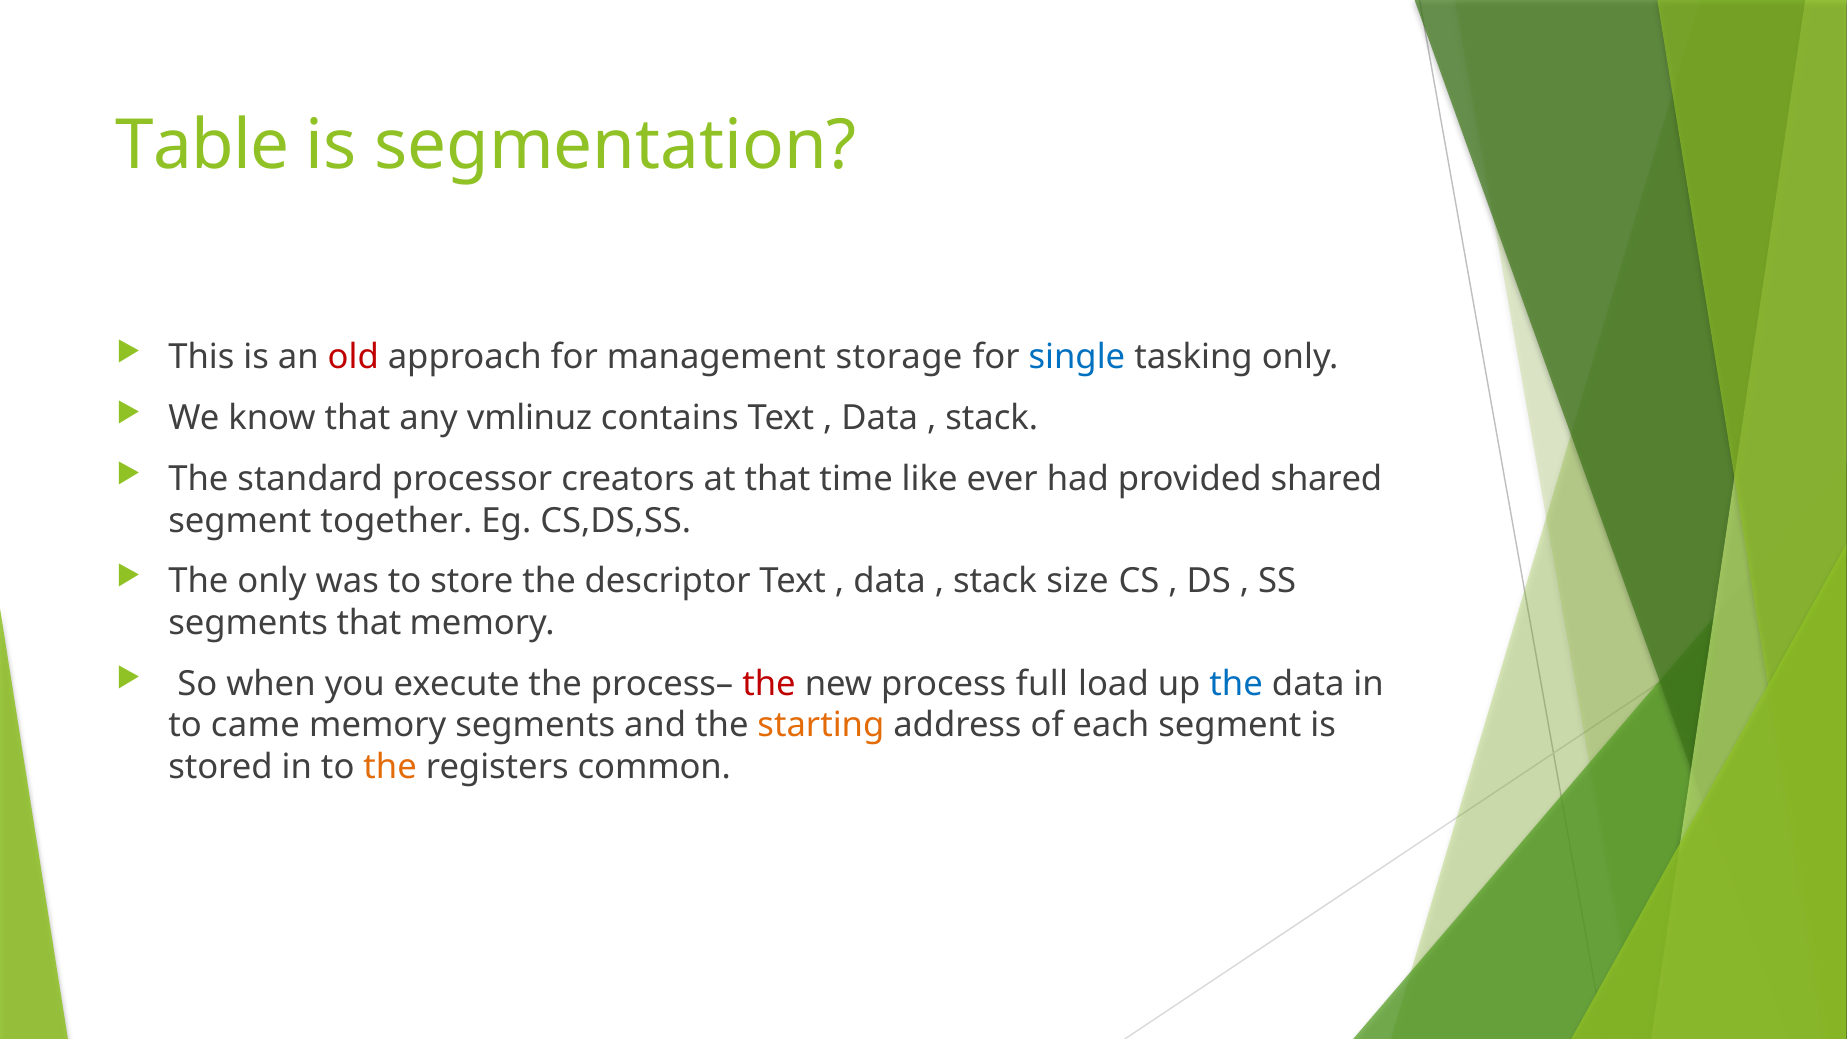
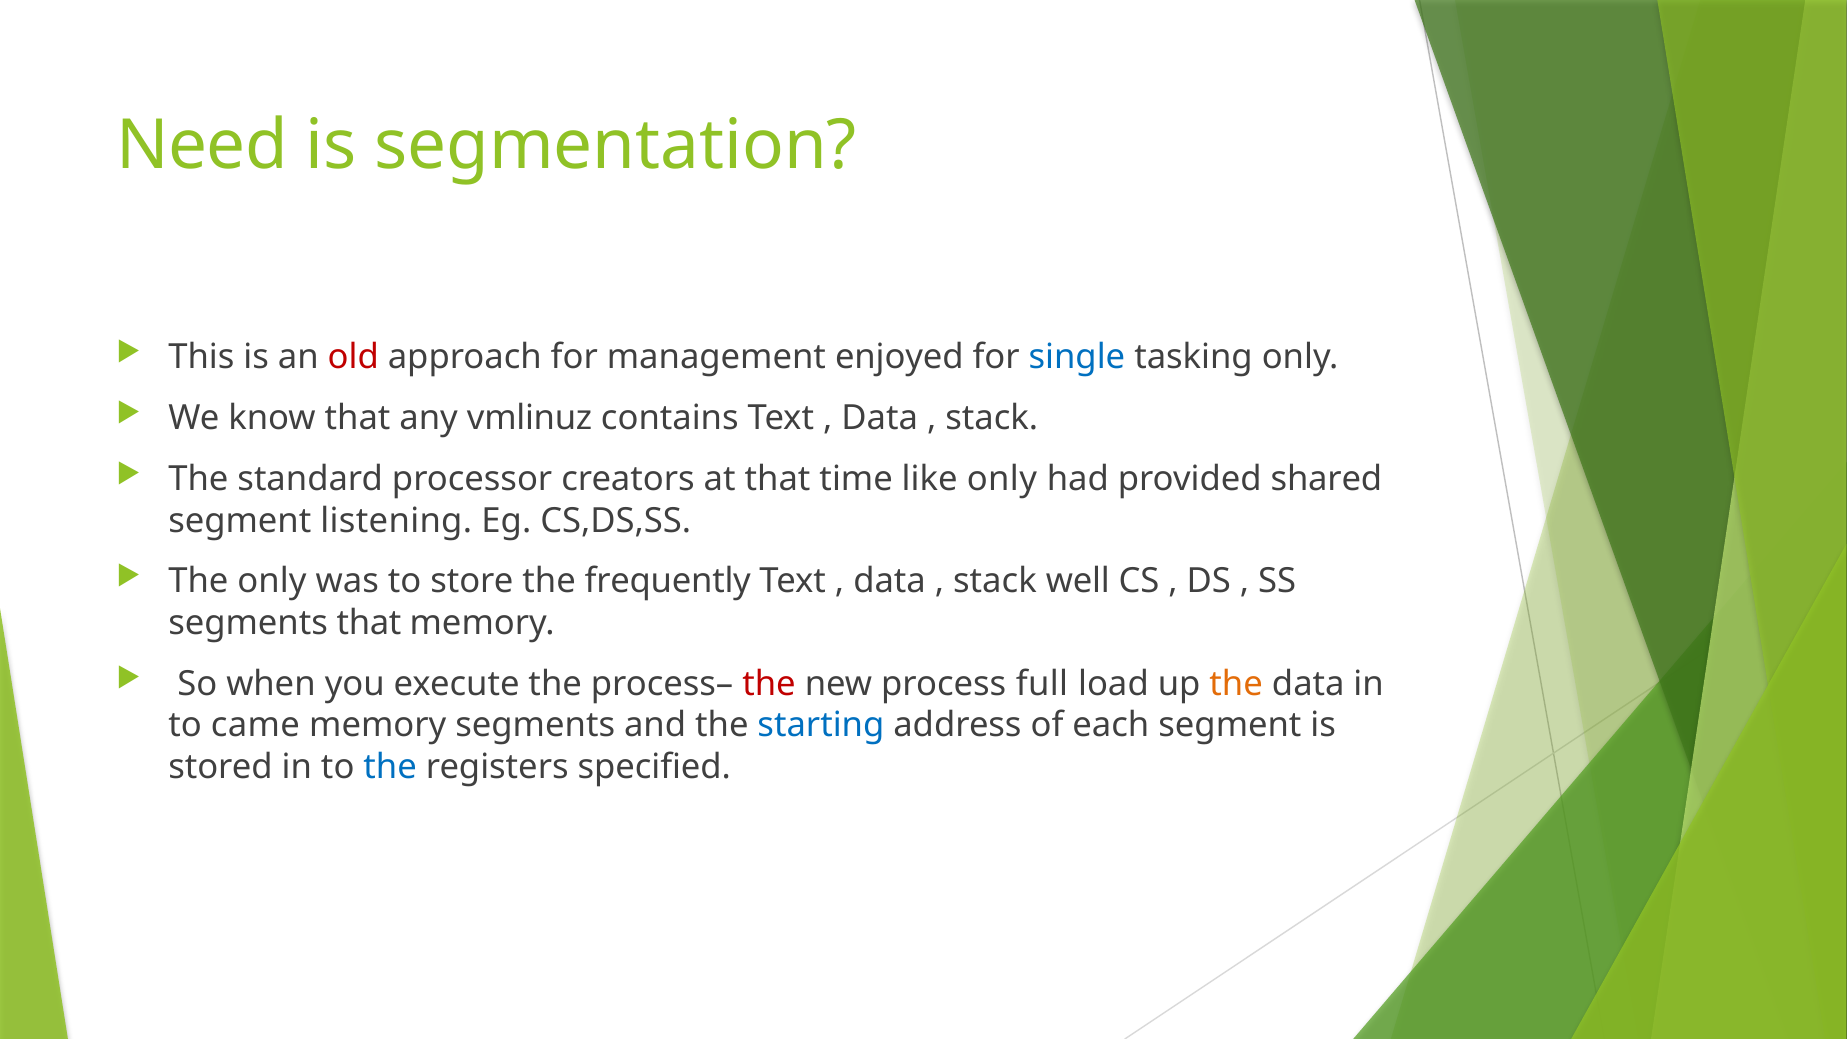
Table: Table -> Need
storage: storage -> enjoyed
like ever: ever -> only
together: together -> listening
descriptor: descriptor -> frequently
size: size -> well
the at (1236, 684) colour: blue -> orange
starting colour: orange -> blue
the at (390, 767) colour: orange -> blue
common: common -> specified
